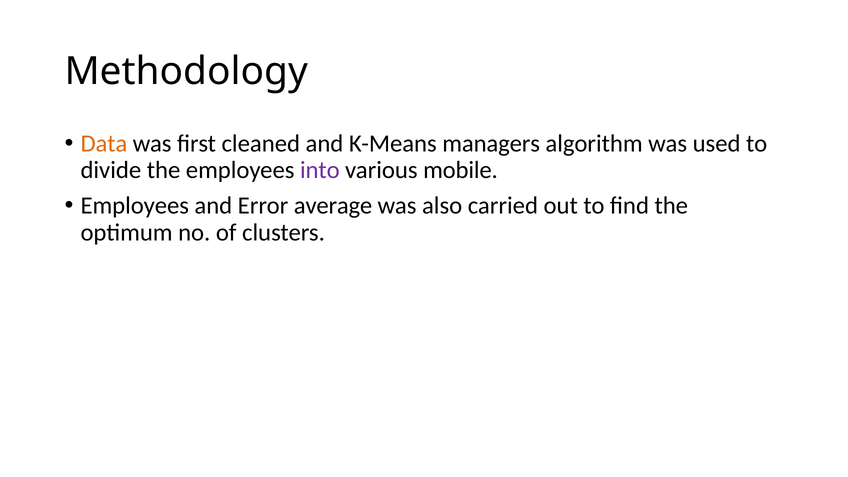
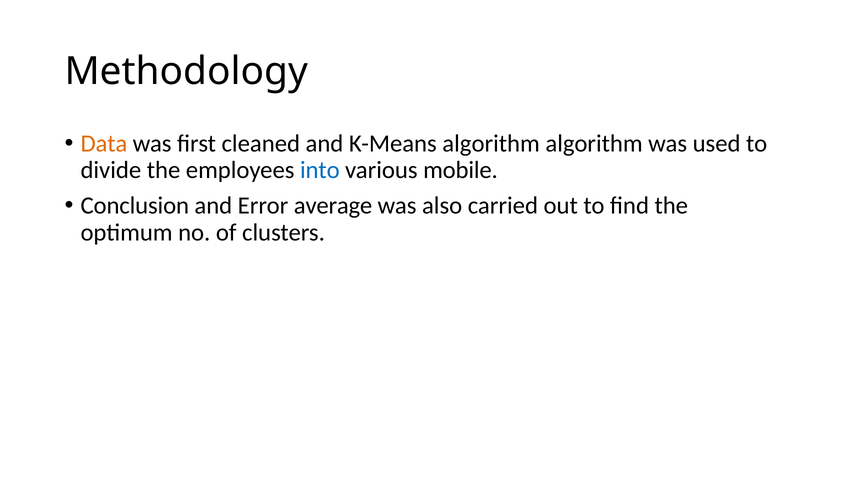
K-Means managers: managers -> algorithm
into colour: purple -> blue
Employees at (135, 206): Employees -> Conclusion
